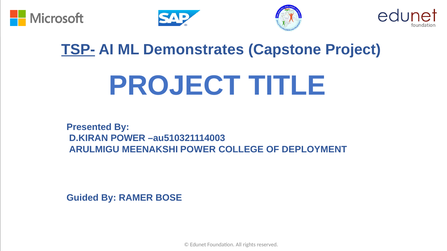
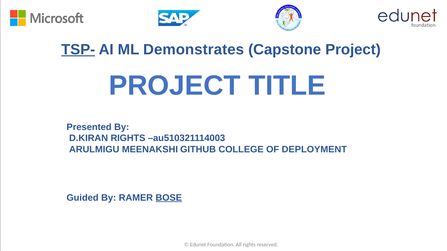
D.KIRAN POWER: POWER -> RIGHTS
MEENAKSHI POWER: POWER -> GITHUB
BOSE underline: none -> present
